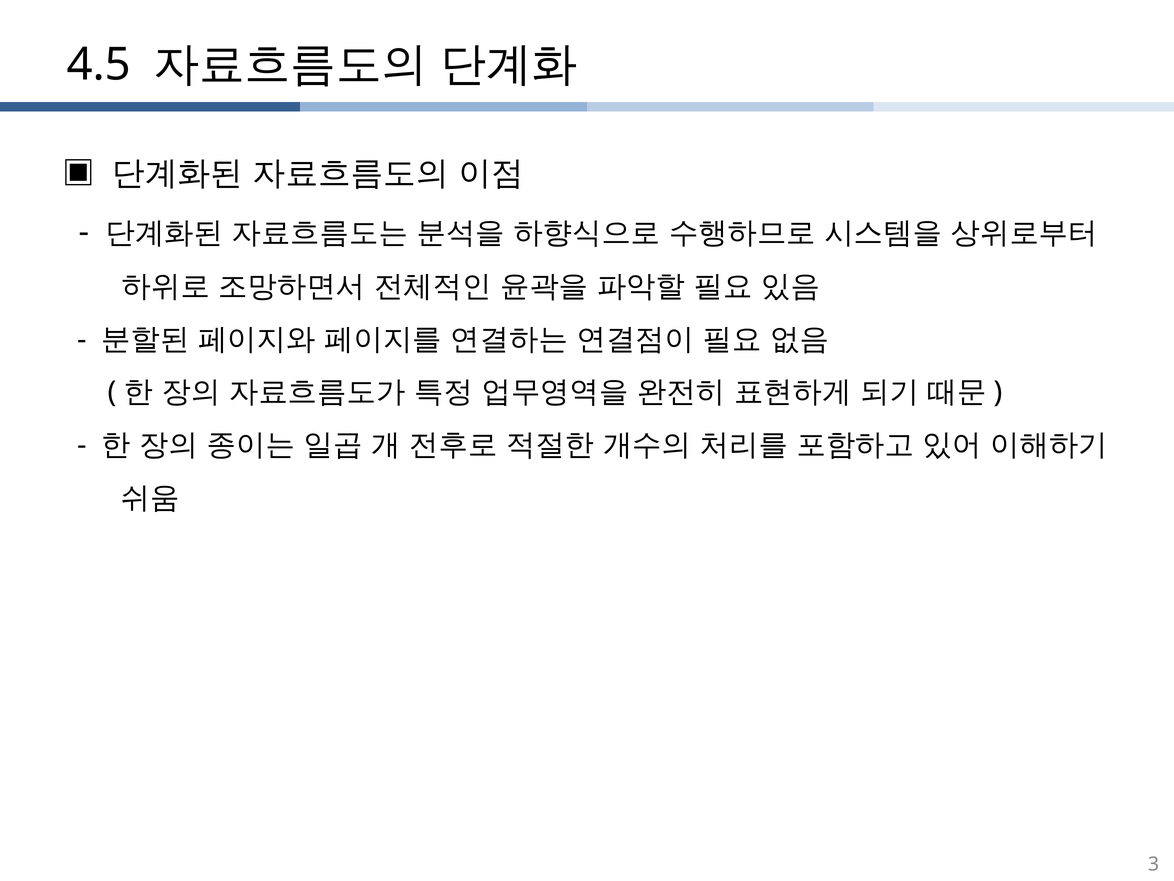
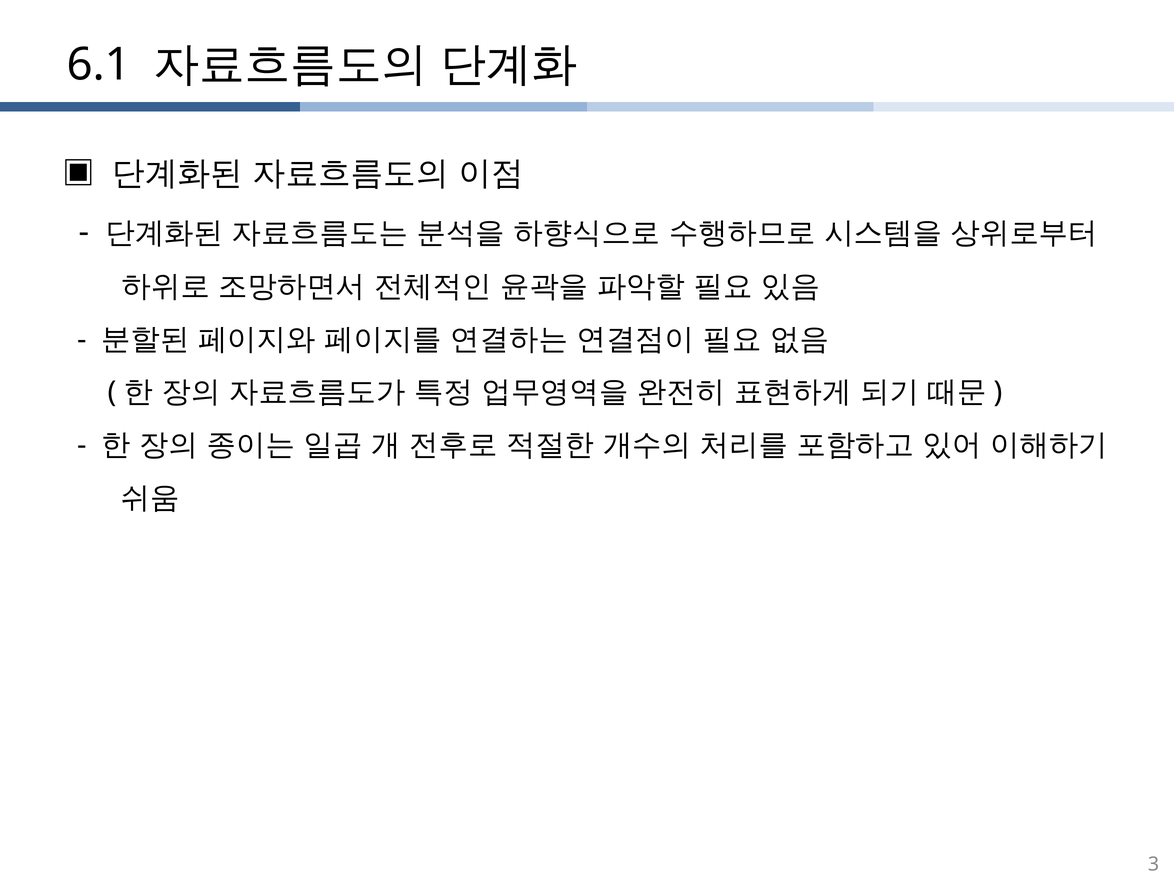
4.5: 4.5 -> 6.1
